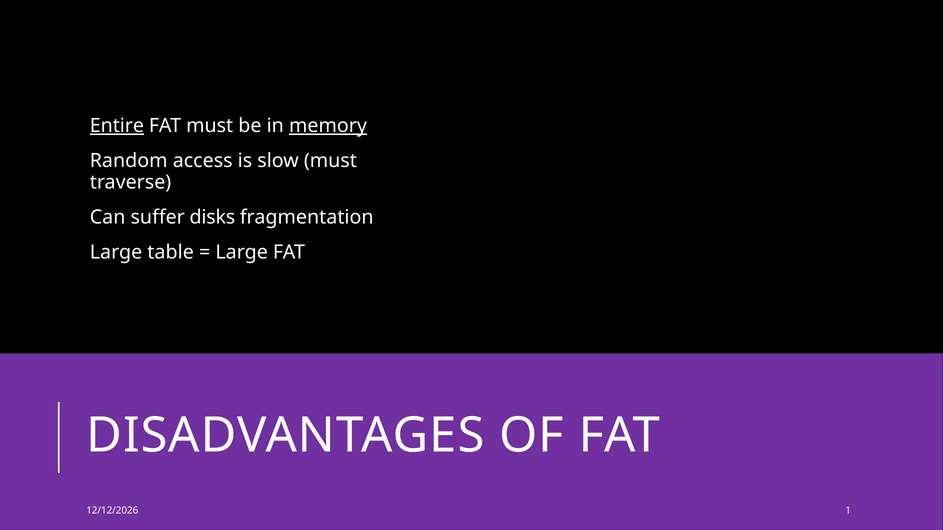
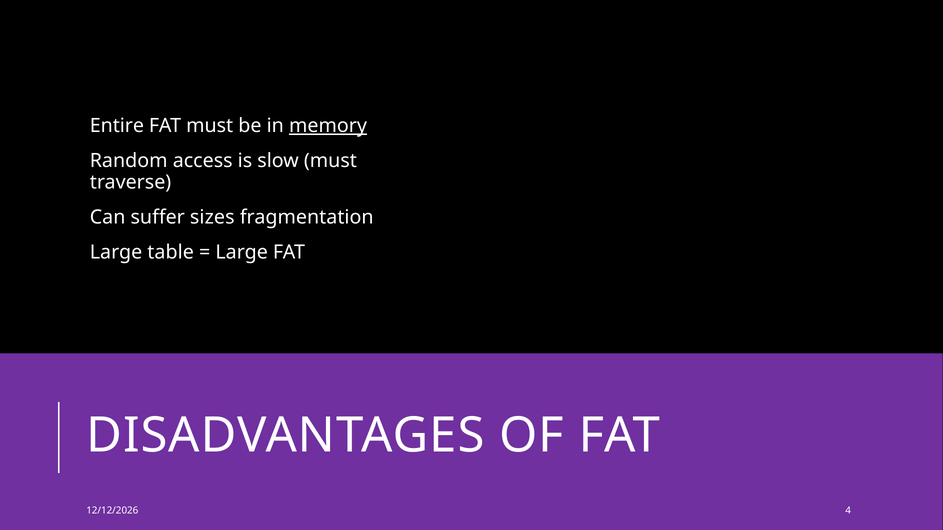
Entire underline: present -> none
disks: disks -> sizes
1: 1 -> 4
